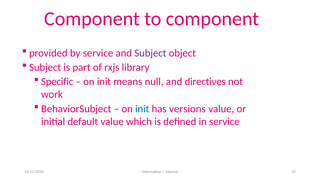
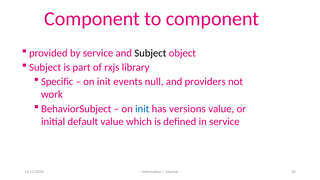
Subject at (150, 53) colour: purple -> black
means: means -> events
directives: directives -> providers
